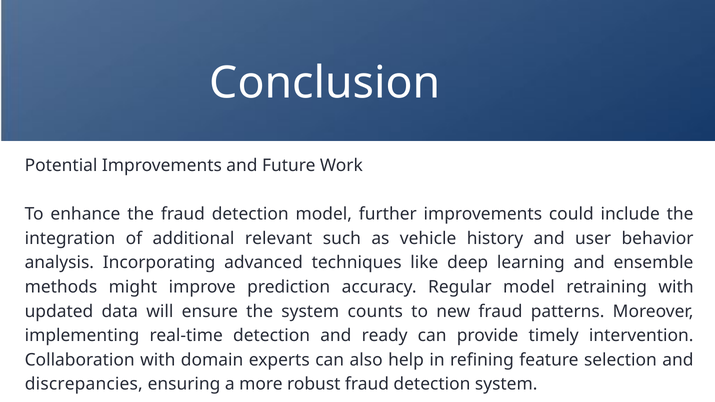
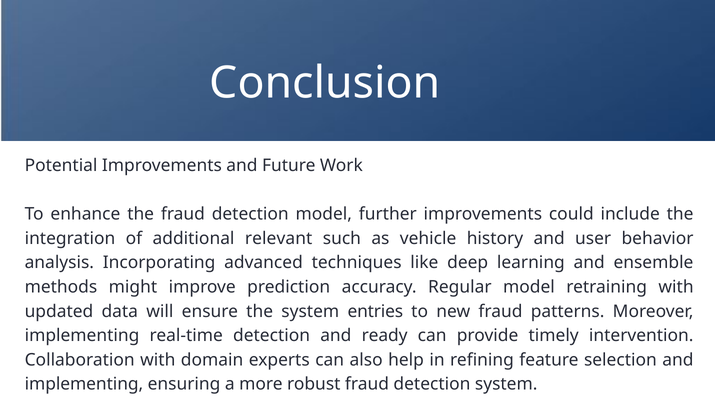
counts: counts -> entries
discrepancies at (84, 384): discrepancies -> implementing
